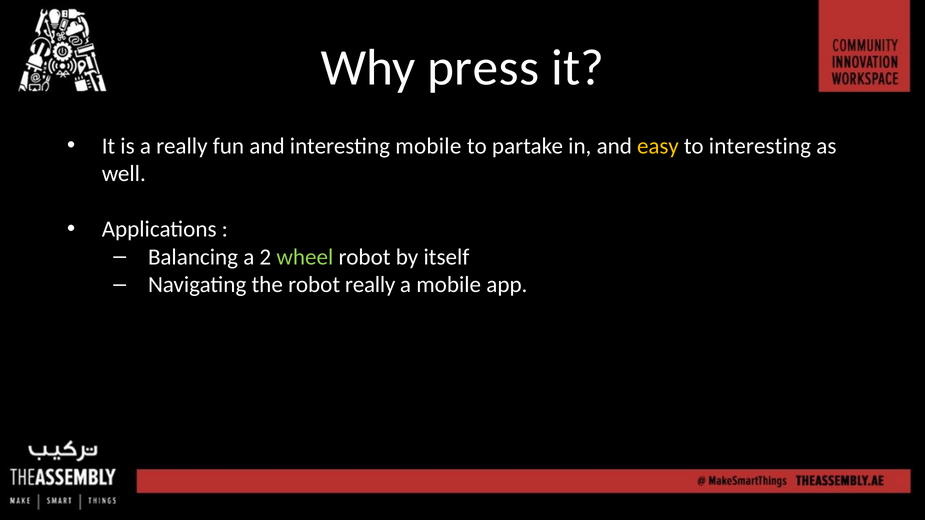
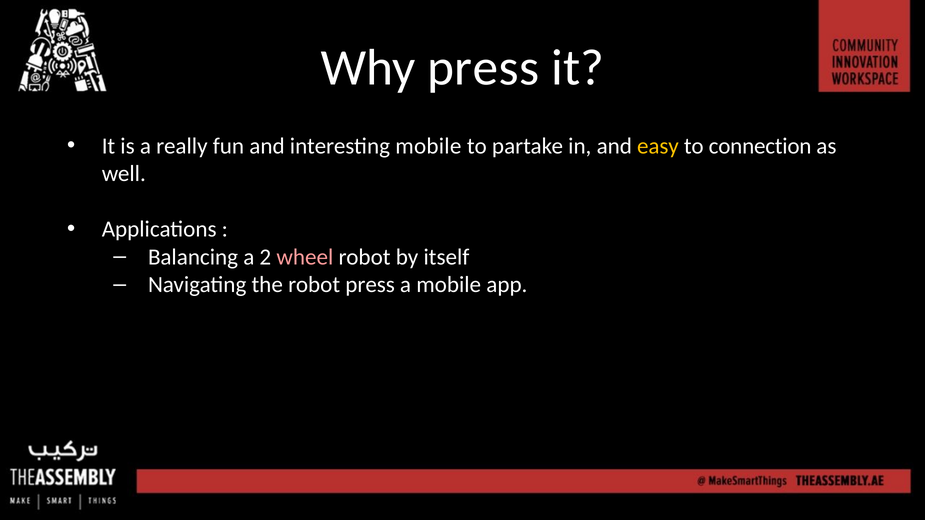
to interesting: interesting -> connection
wheel colour: light green -> pink
robot really: really -> press
